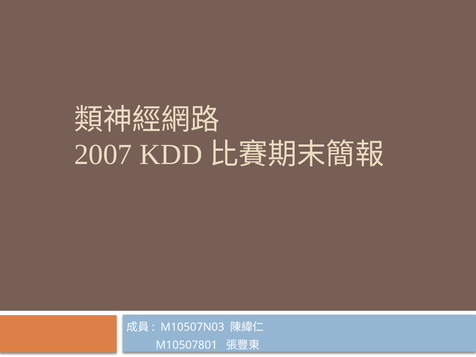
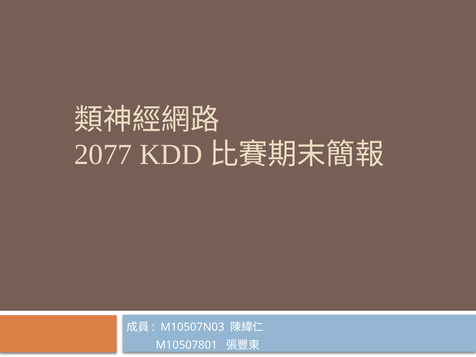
2007: 2007 -> 2077
